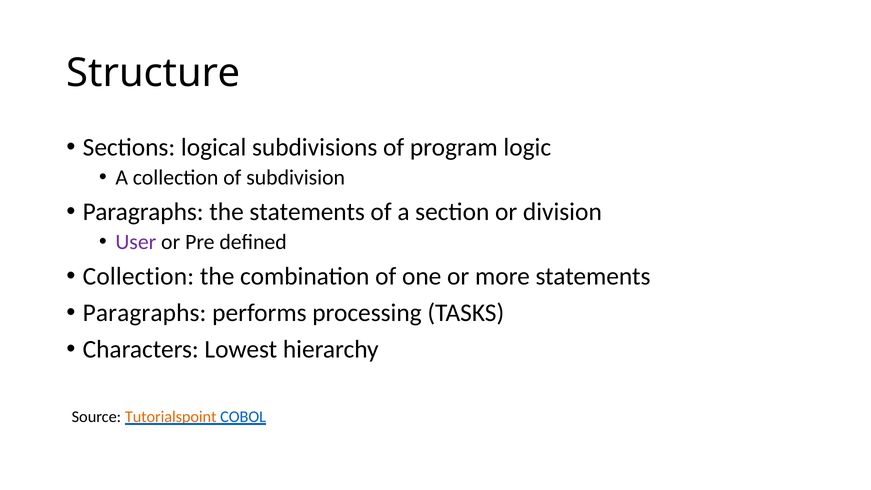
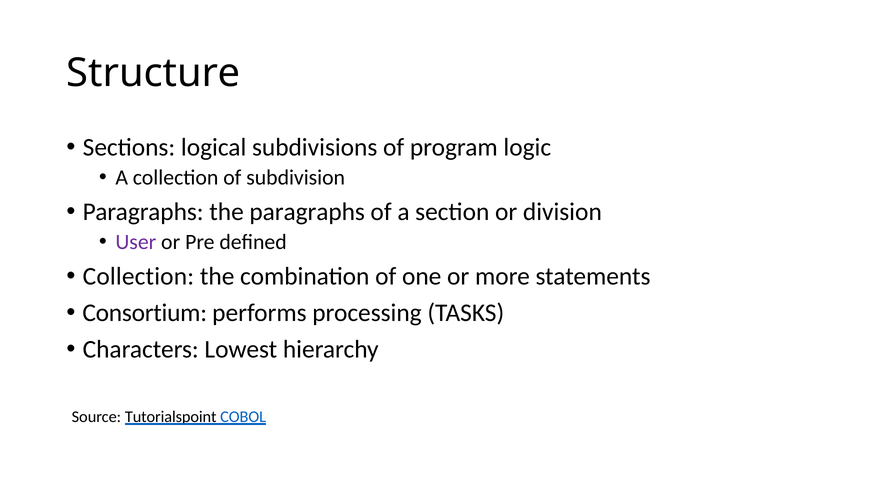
the statements: statements -> paragraphs
Paragraphs at (145, 313): Paragraphs -> Consortium
Tutorialspoint colour: orange -> black
